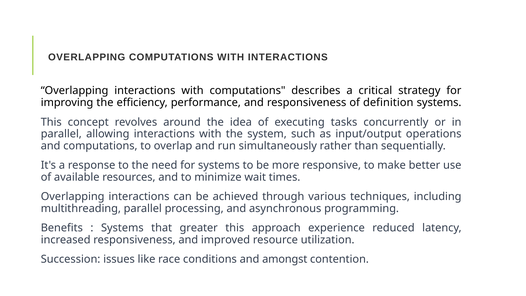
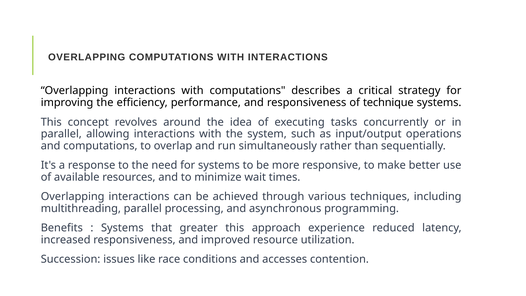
definition: definition -> technique
amongst: amongst -> accesses
